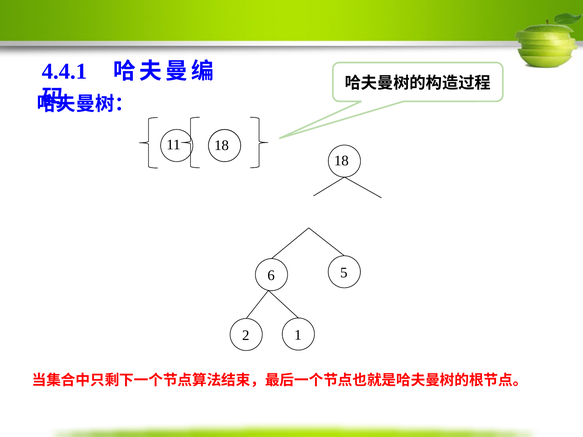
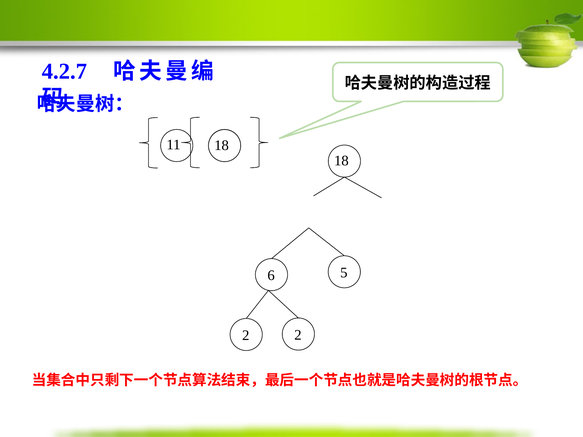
4.4.1: 4.4.1 -> 4.2.7
2 1: 1 -> 2
